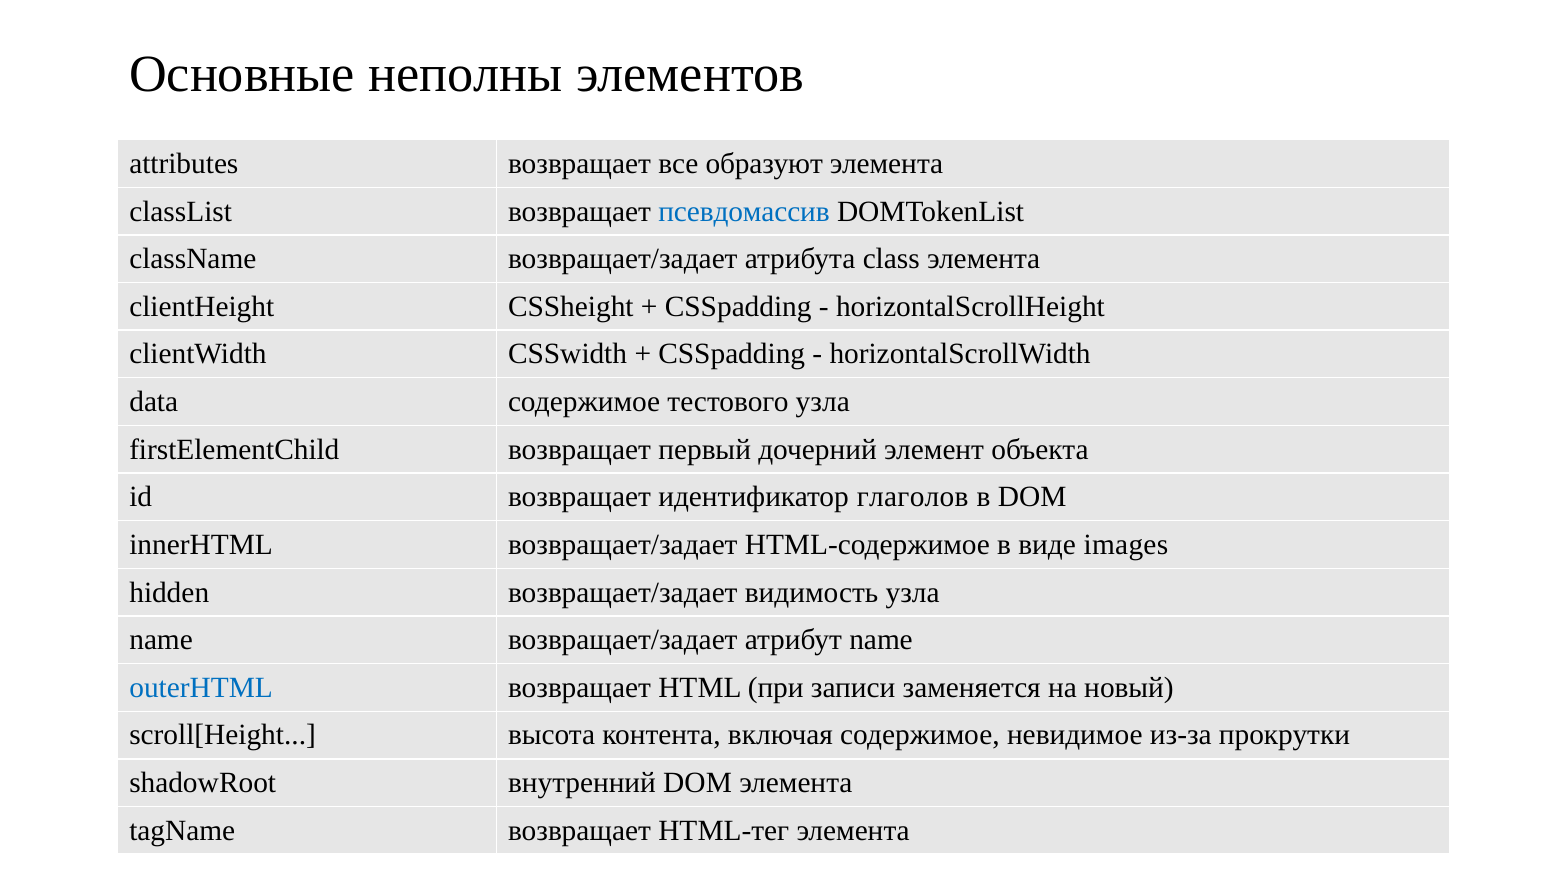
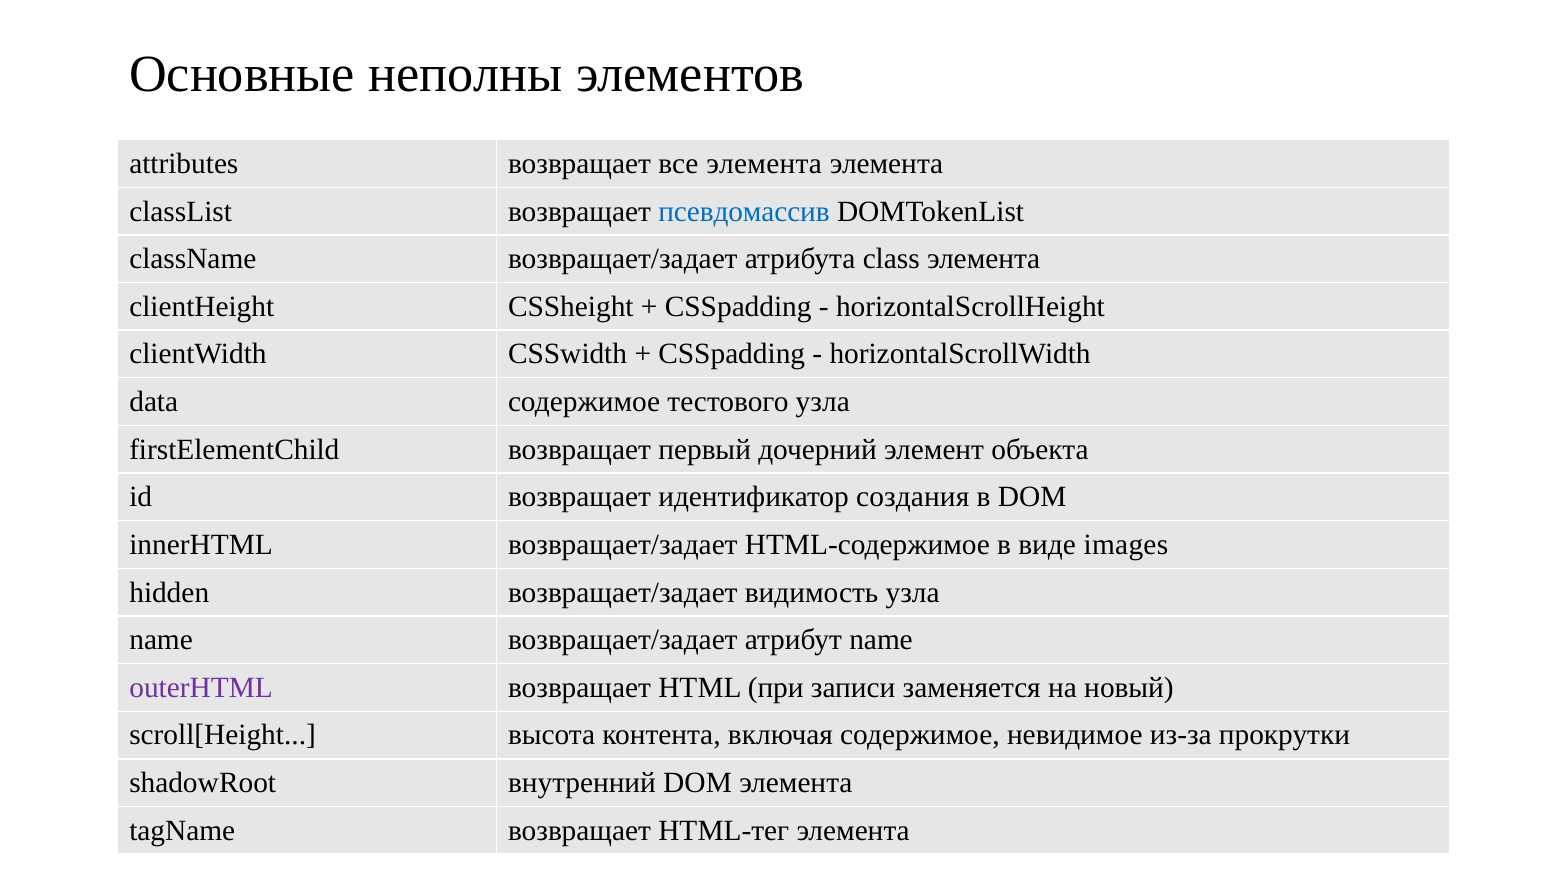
все образуют: образуют -> элемента
глаголов: глаголов -> создания
outerHTML colour: blue -> purple
